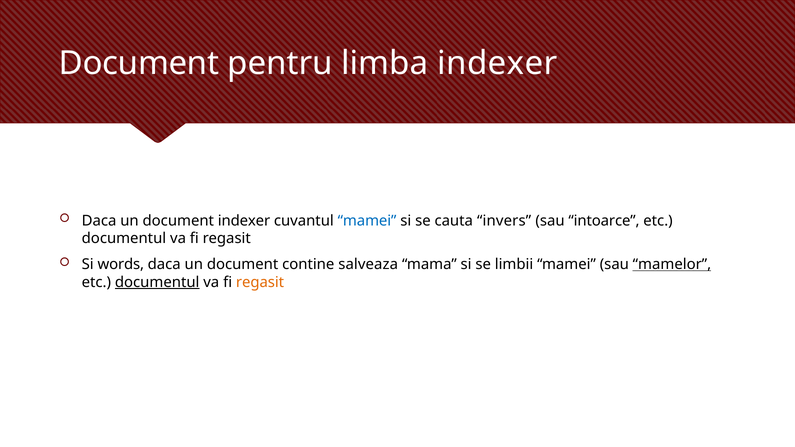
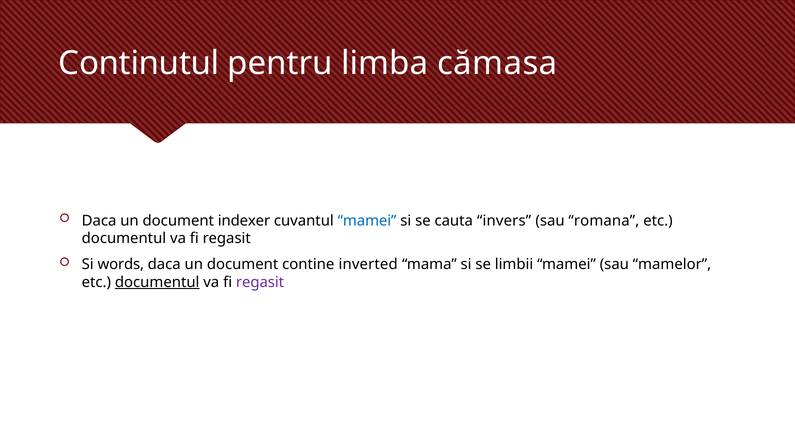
Document at (139, 63): Document -> Continutul
limba indexer: indexer -> cămasa
intoarce: intoarce -> romana
salveaza: salveaza -> inverted
mamelor underline: present -> none
regasit at (260, 282) colour: orange -> purple
